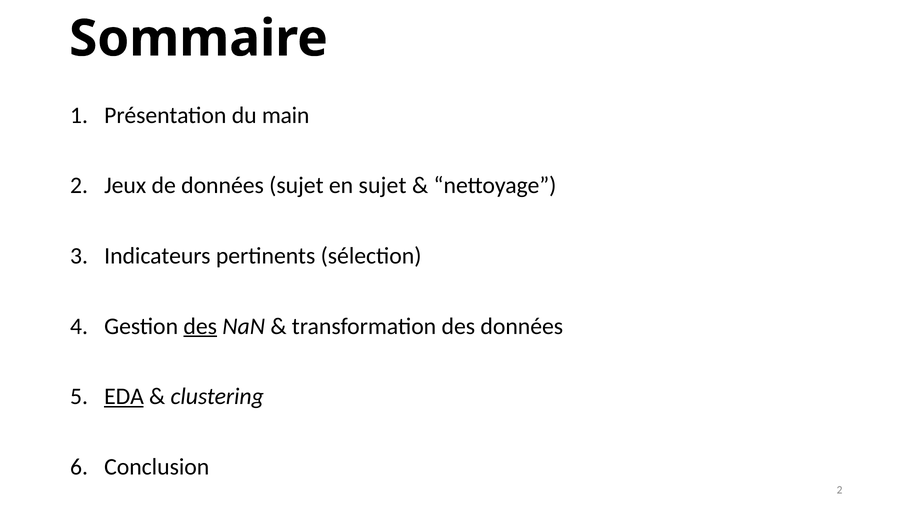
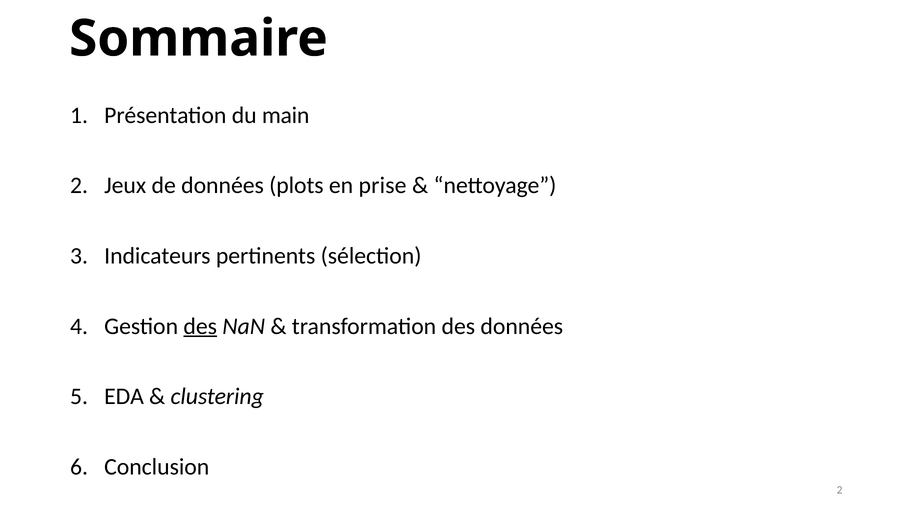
données sujet: sujet -> plots
en sujet: sujet -> prise
EDA underline: present -> none
